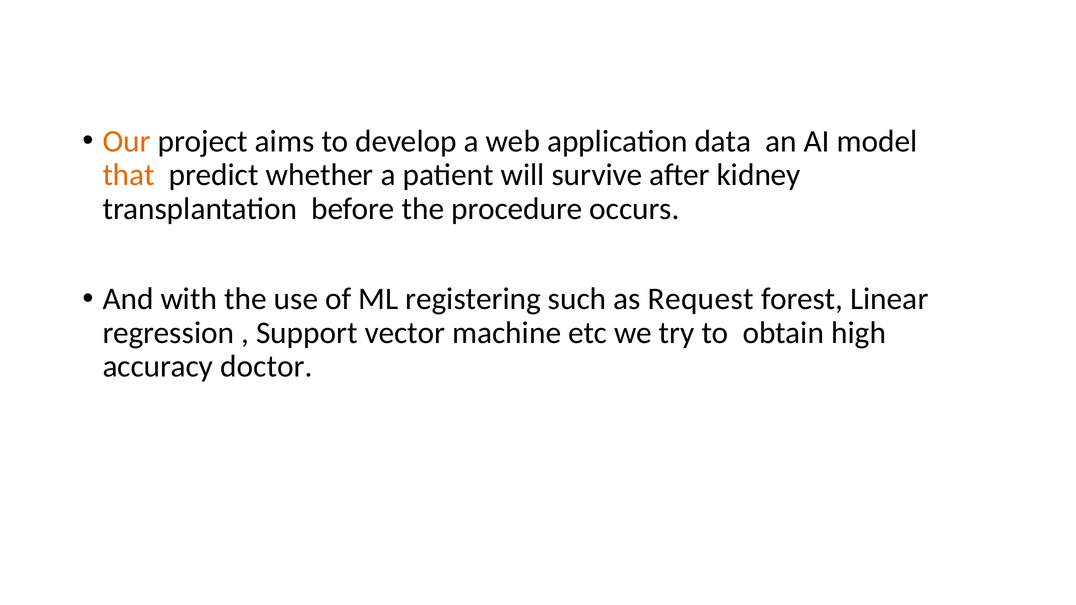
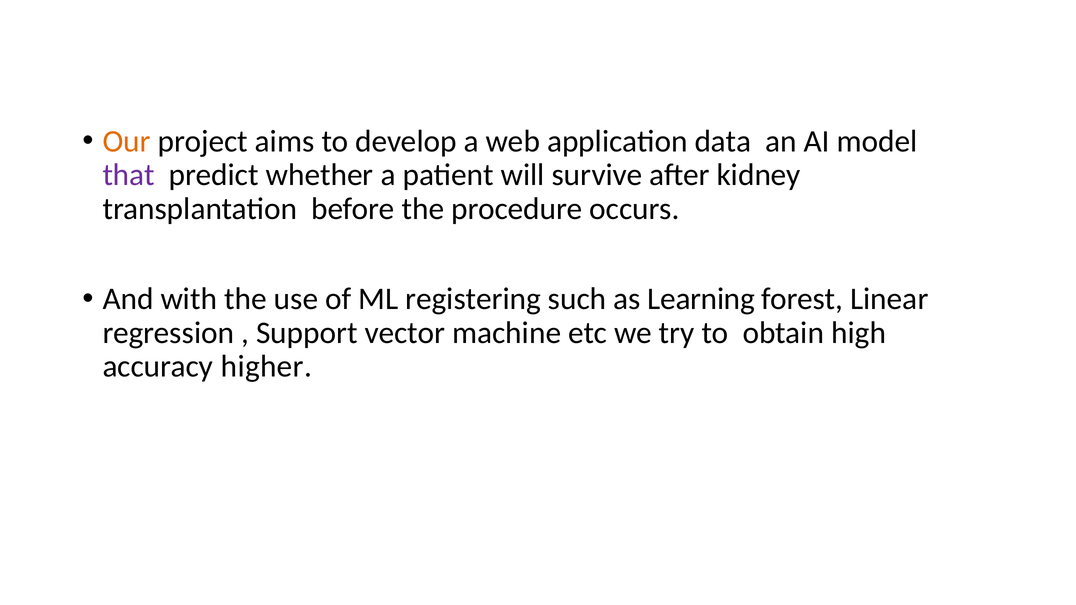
that colour: orange -> purple
Request: Request -> Learning
doctor: doctor -> higher
